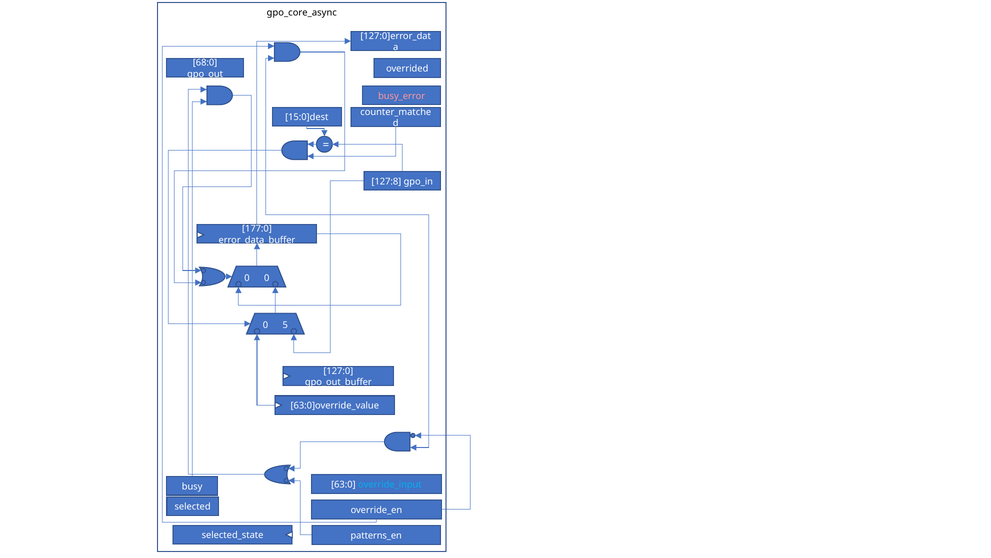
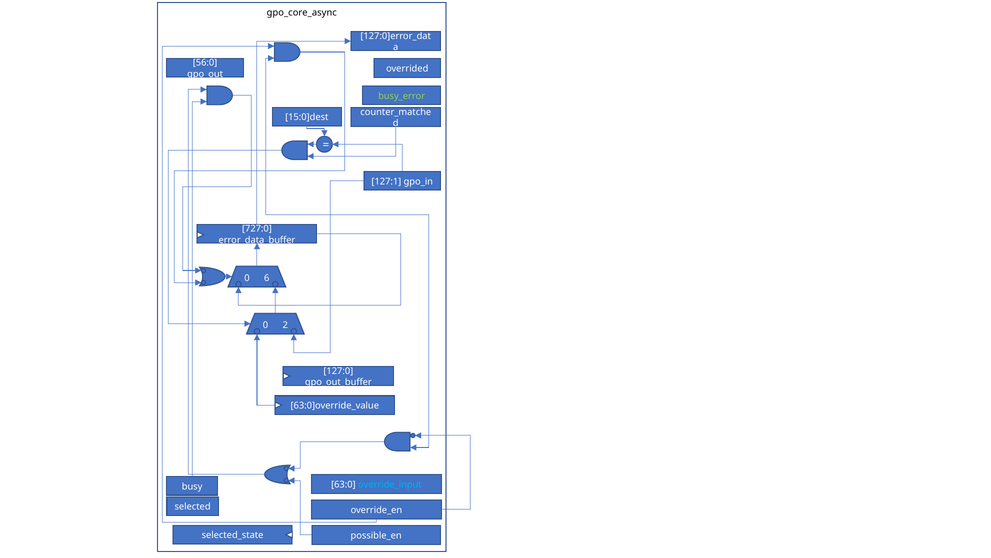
68:0: 68:0 -> 56:0
busy_error colour: pink -> light green
127:8: 127:8 -> 127:1
177:0: 177:0 -> 727:0
0 at (267, 278): 0 -> 6
5: 5 -> 2
patterns_en: patterns_en -> possible_en
